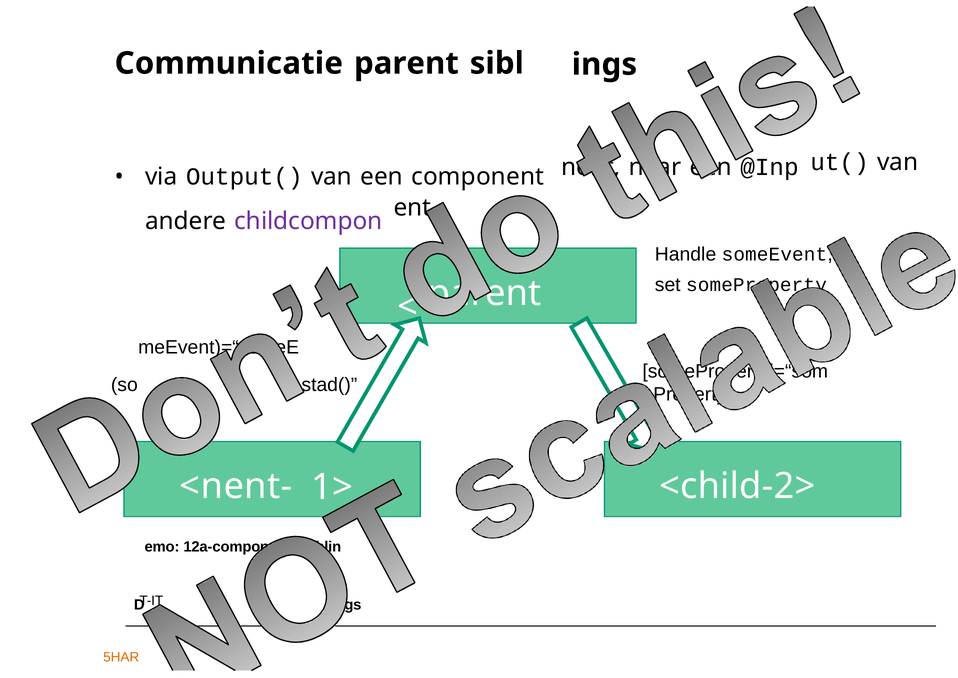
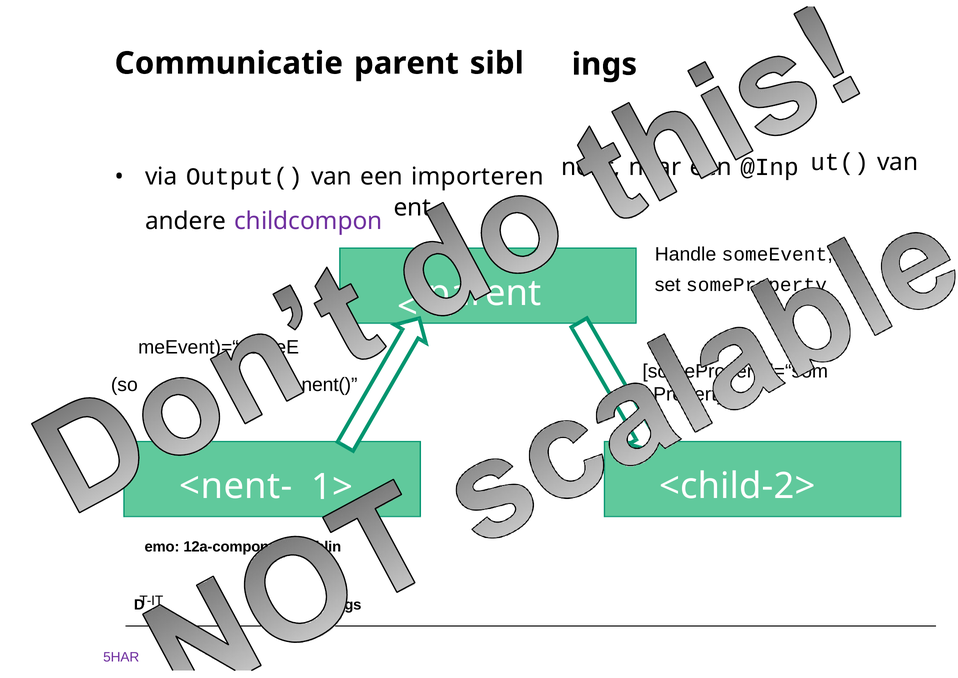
component: component -> importeren
stad(: stad( -> nent(
5HAR colour: orange -> purple
